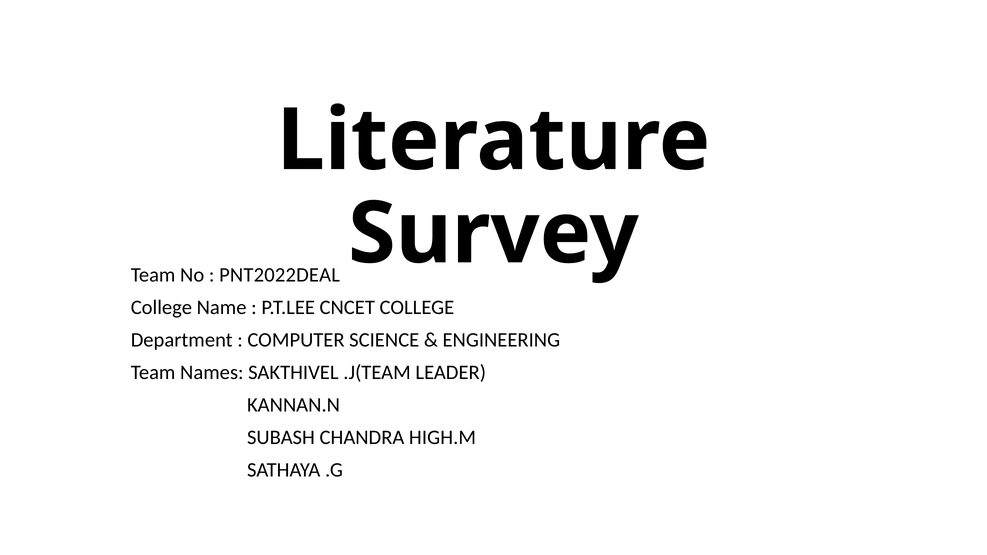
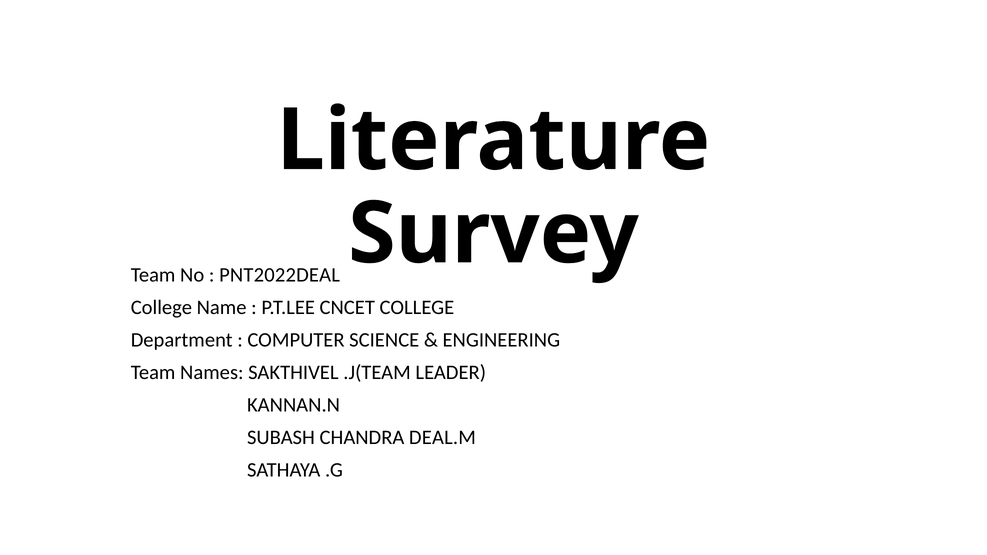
HIGH.M: HIGH.M -> DEAL.M
